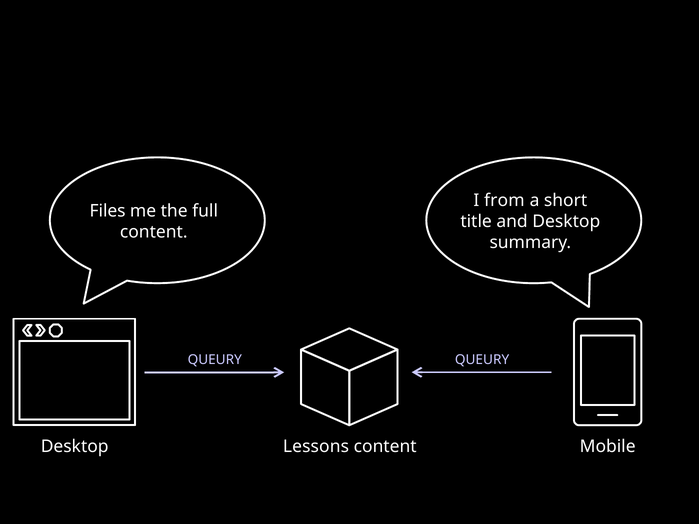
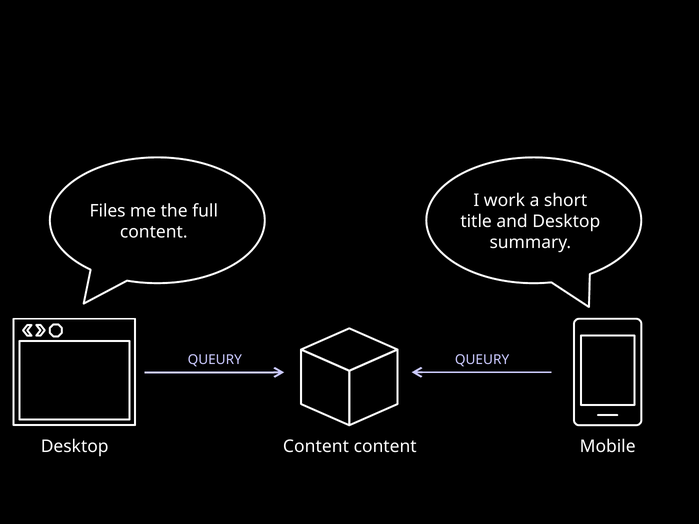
from: from -> work
Lessons at (316, 447): Lessons -> Content
